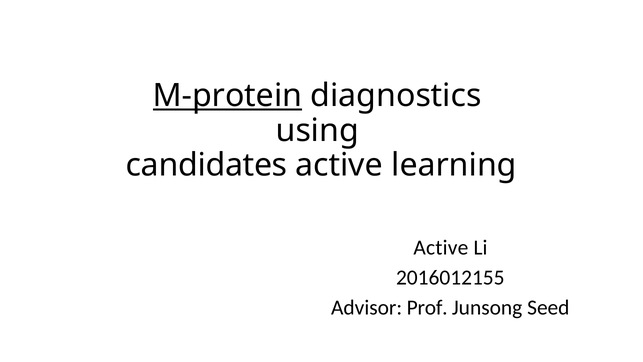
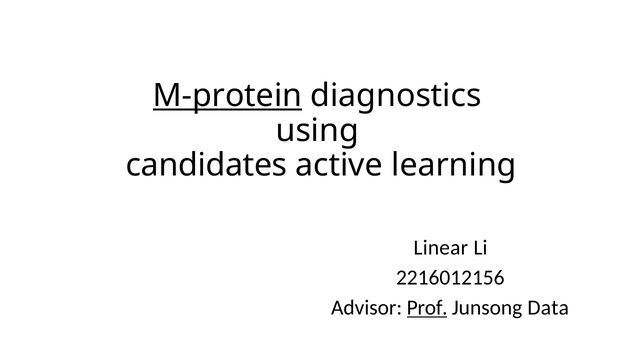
Active at (441, 248): Active -> Linear
2016012155: 2016012155 -> 2216012156
Prof underline: none -> present
Seed: Seed -> Data
